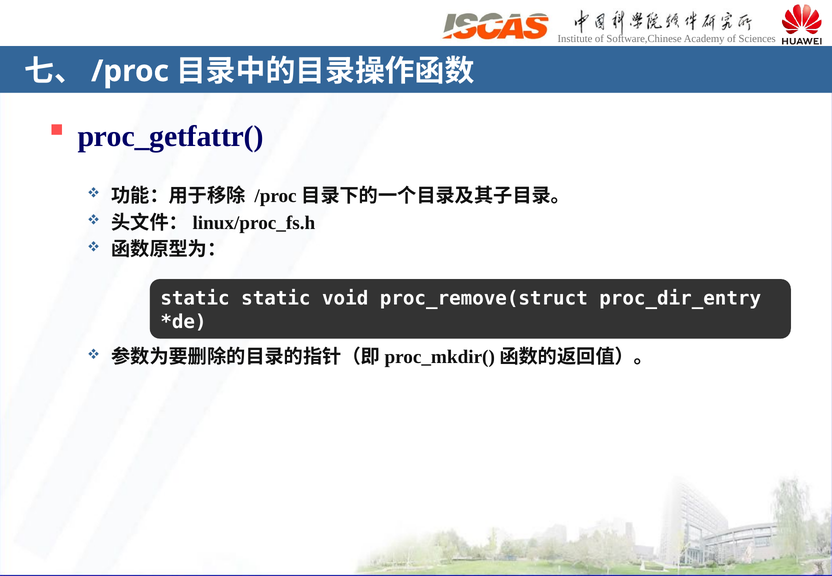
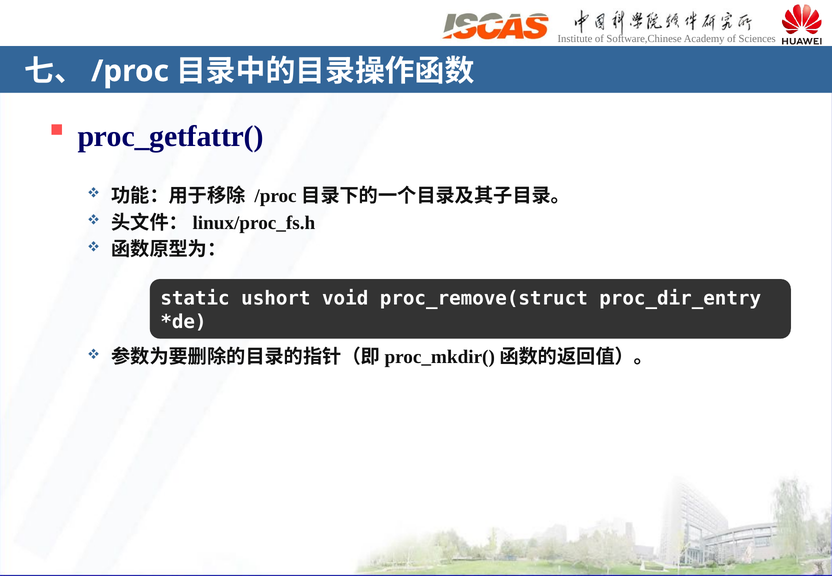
static static: static -> ushort
